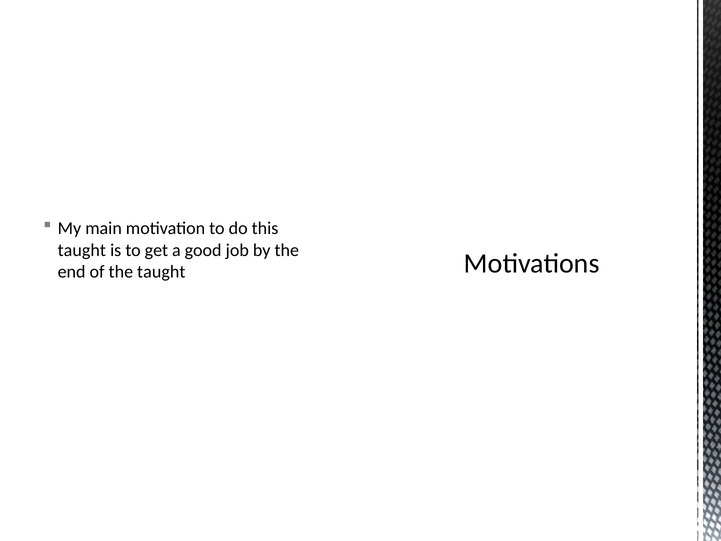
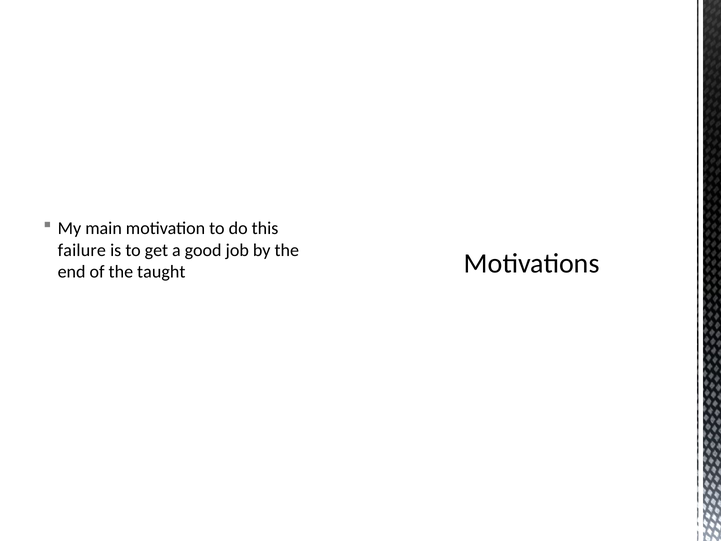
taught at (82, 250): taught -> failure
